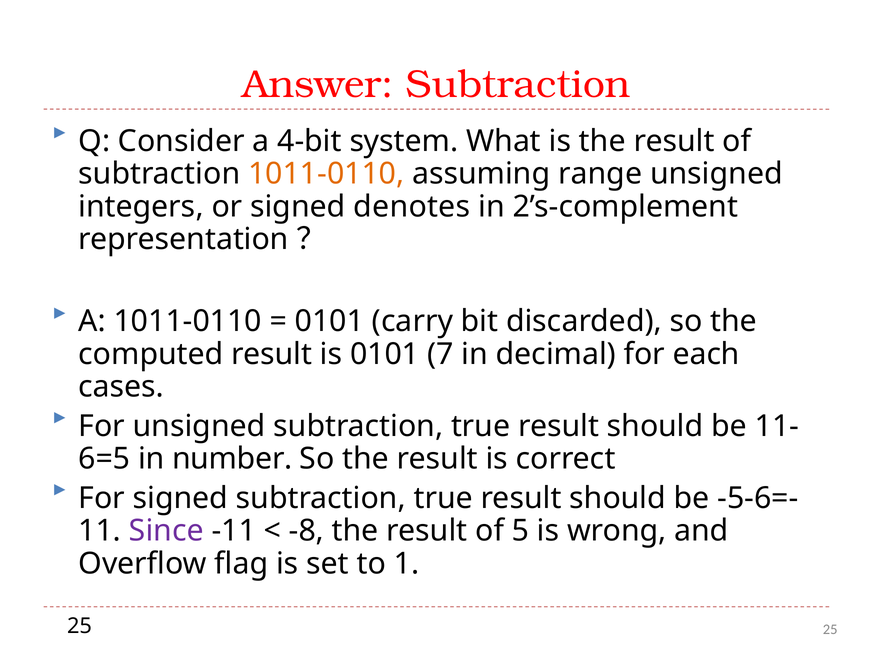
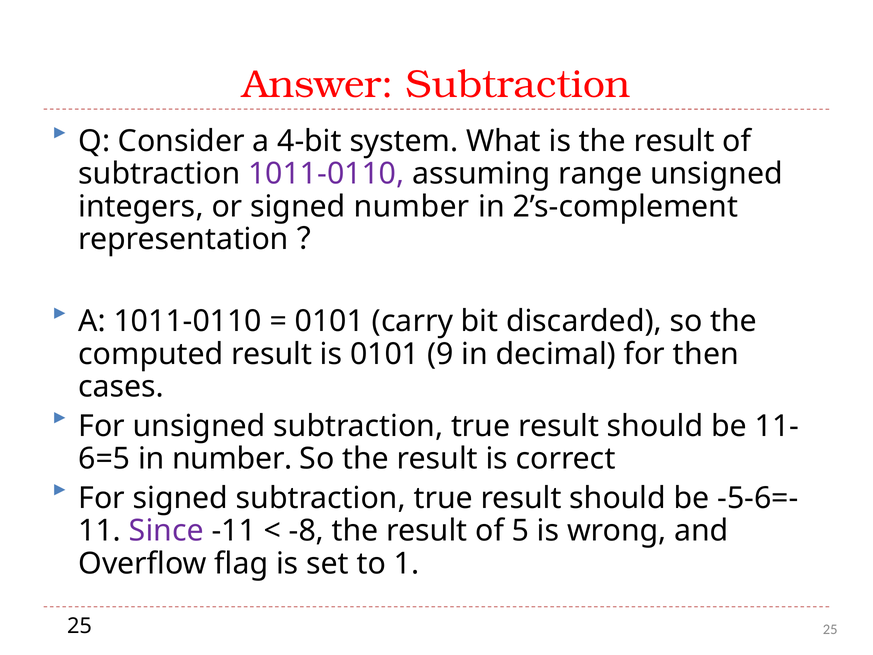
1011-0110 at (326, 174) colour: orange -> purple
signed denotes: denotes -> number
7: 7 -> 9
each: each -> then
